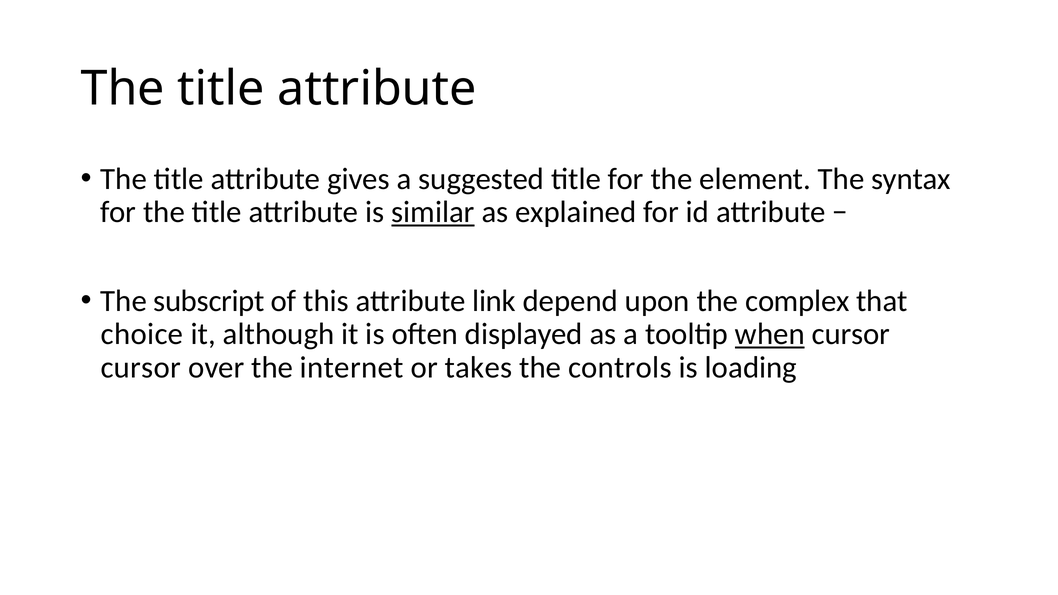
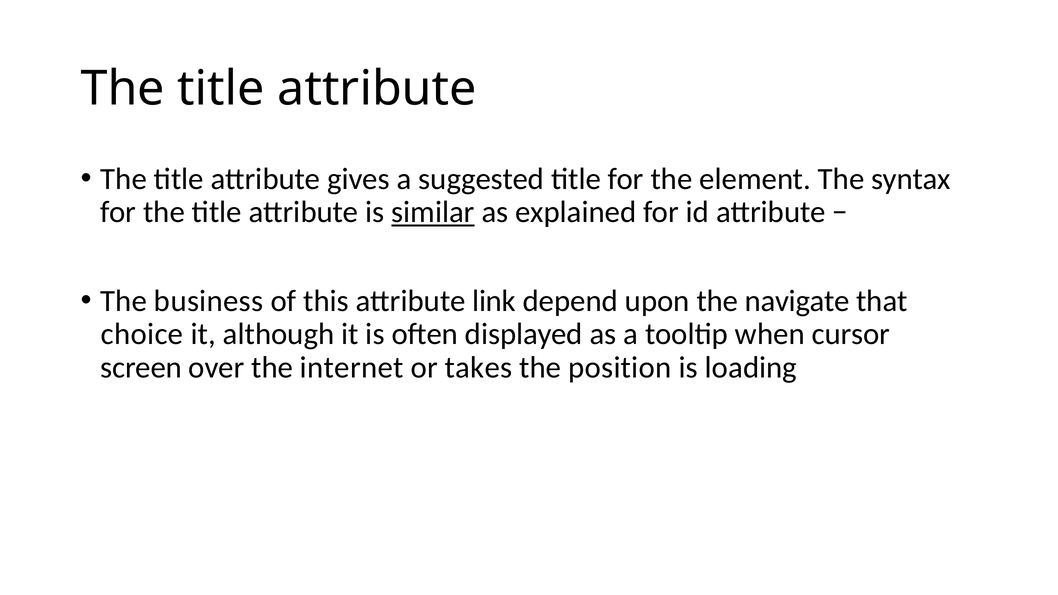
subscript: subscript -> business
complex: complex -> navigate
when underline: present -> none
cursor at (141, 368): cursor -> screen
controls: controls -> position
